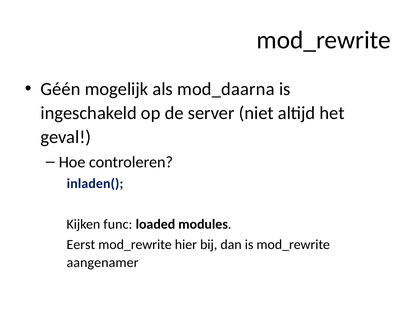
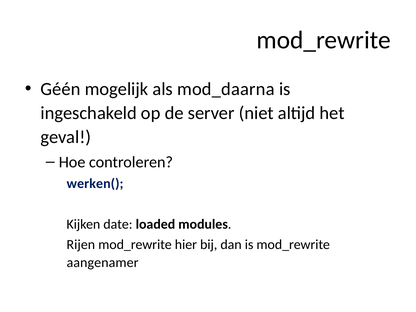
inladen(: inladen( -> werken(
func: func -> date
Eerst: Eerst -> Rijen
